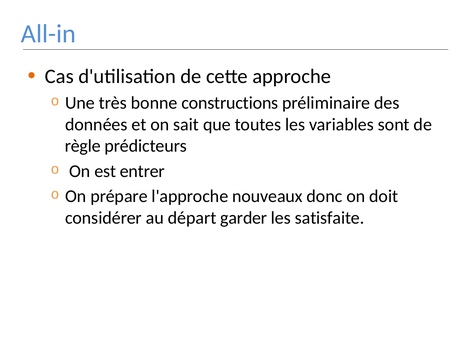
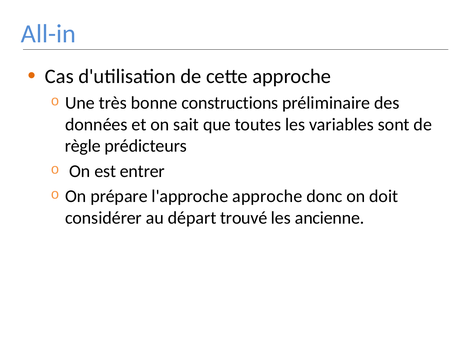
l'approche nouveaux: nouveaux -> approche
garder: garder -> trouvé
satisfaite: satisfaite -> ancienne
